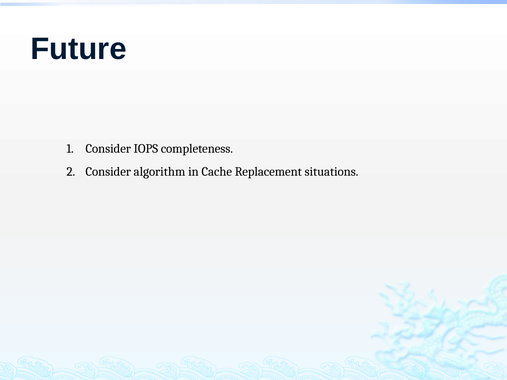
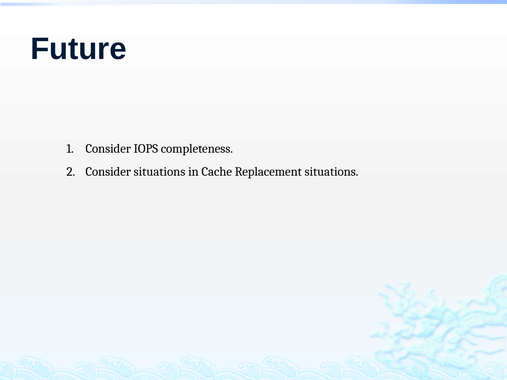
Consider algorithm: algorithm -> situations
